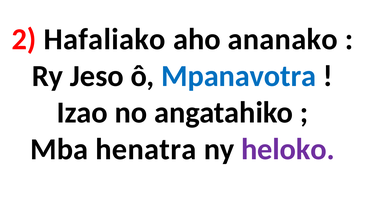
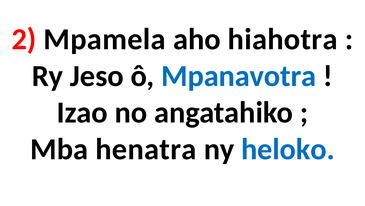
Hafaliako: Hafaliako -> Mpamela
ananako: ananako -> hiahotra
heloko colour: purple -> blue
